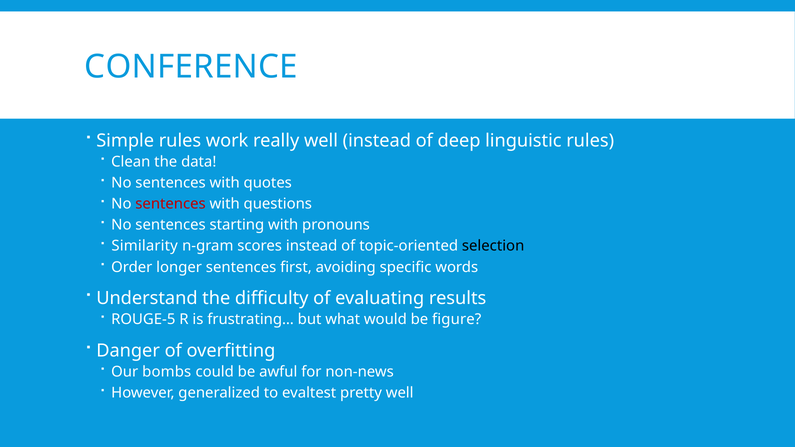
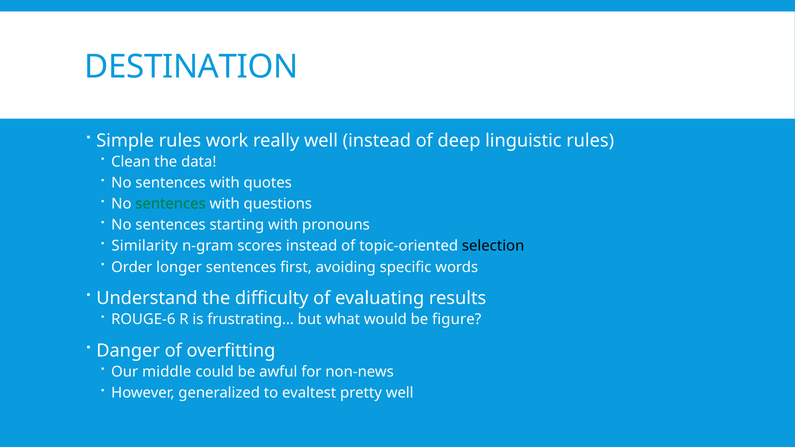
CONFERENCE: CONFERENCE -> DESTINATION
sentences at (171, 204) colour: red -> green
ROUGE-5: ROUGE-5 -> ROUGE-6
bombs: bombs -> middle
